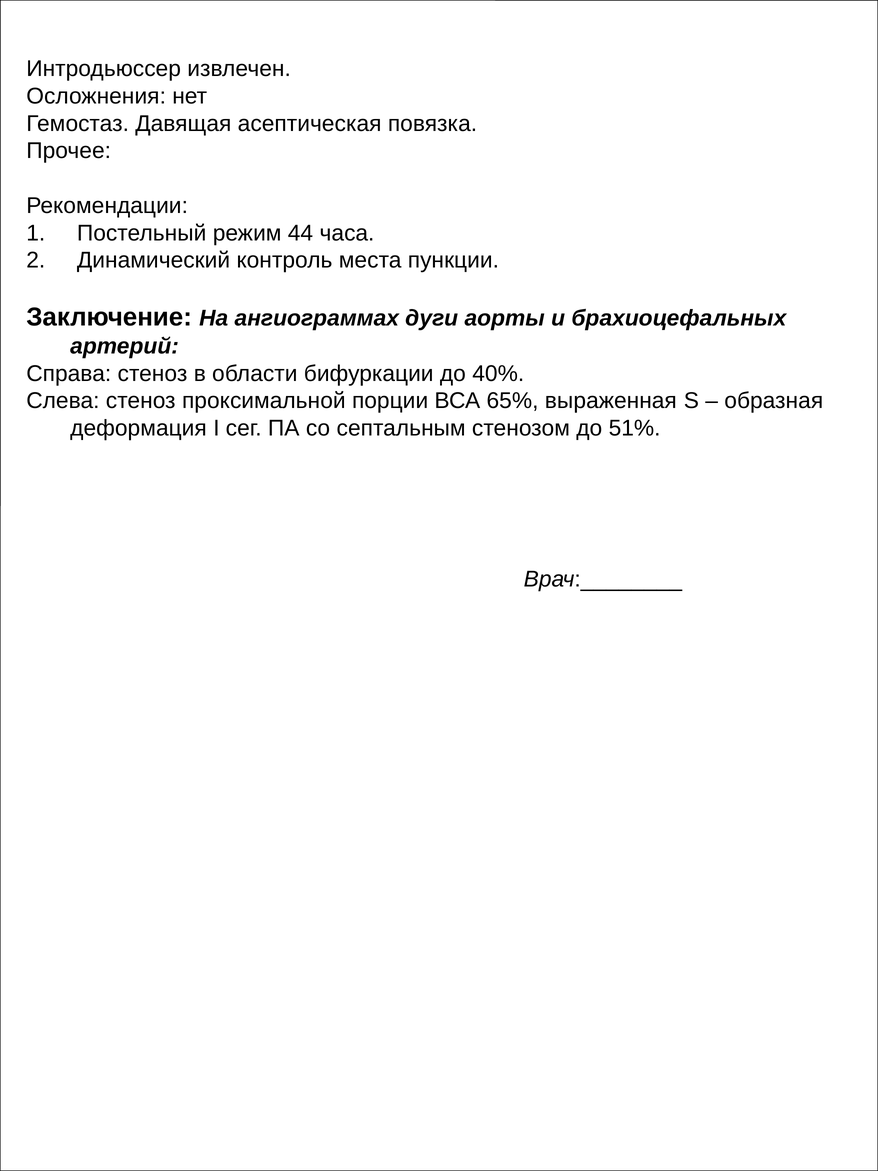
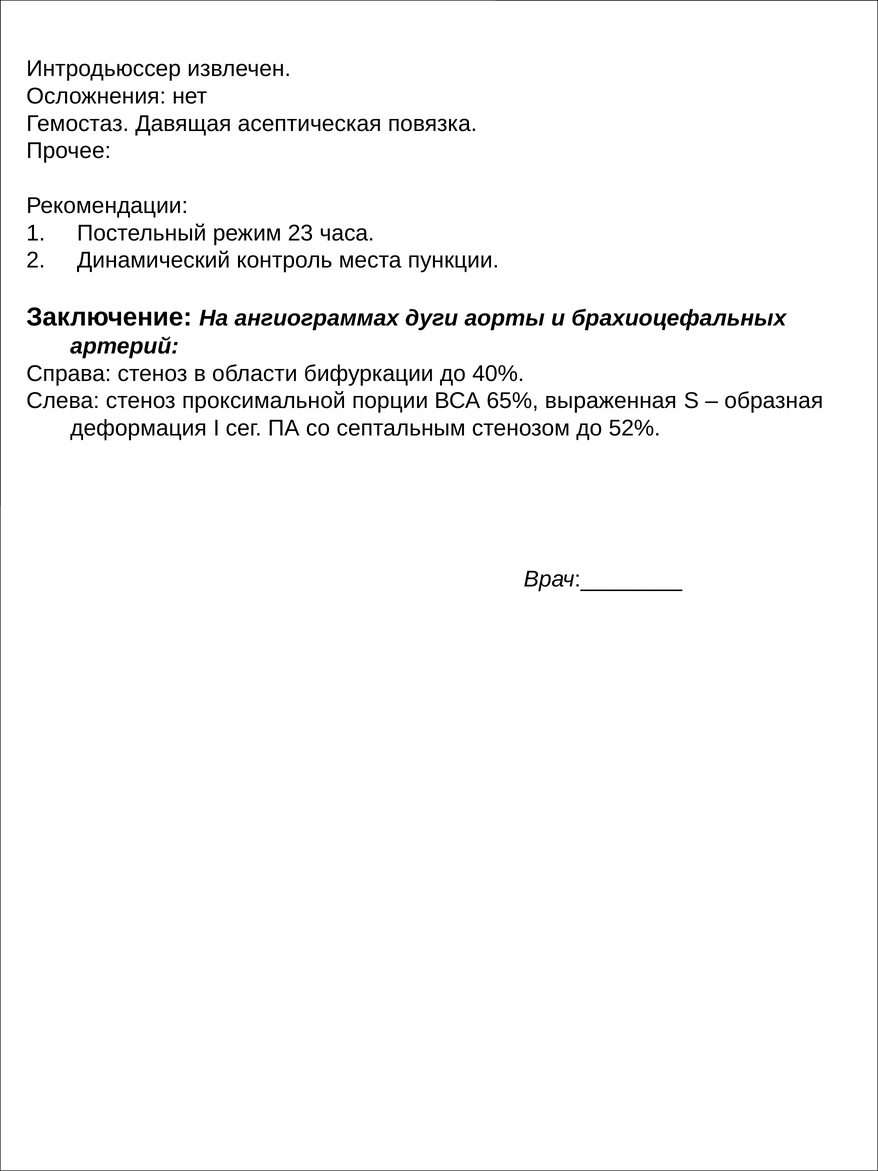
44: 44 -> 23
51%: 51% -> 52%
